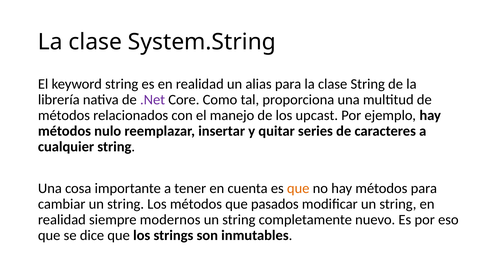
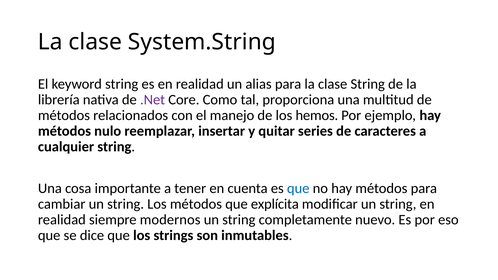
upcast: upcast -> hemos
que at (298, 188) colour: orange -> blue
pasados: pasados -> explícita
